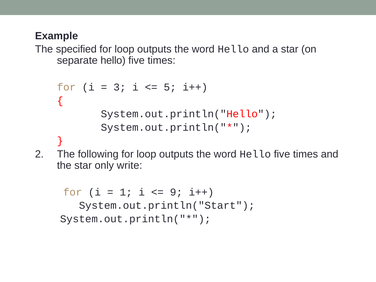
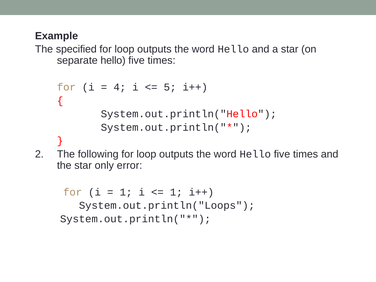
3: 3 -> 4
write: write -> error
9 at (176, 192): 9 -> 1
System.out.println("Start: System.out.println("Start -> System.out.println("Loops
